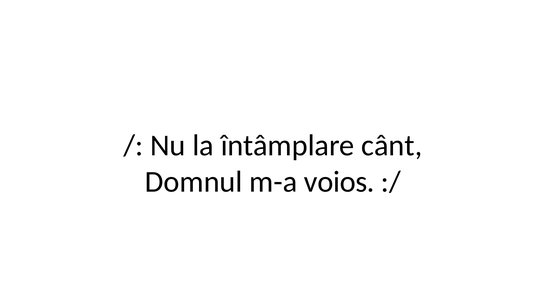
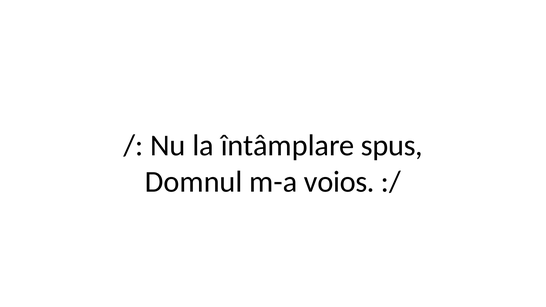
cânt: cânt -> spus
